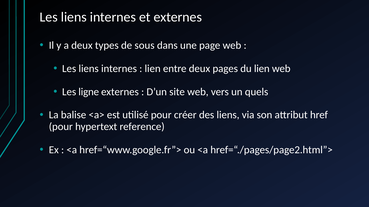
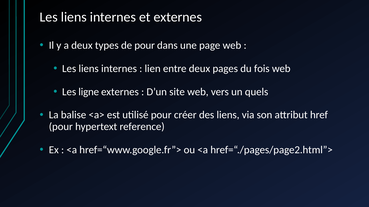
de sous: sous -> pour
du lien: lien -> fois
